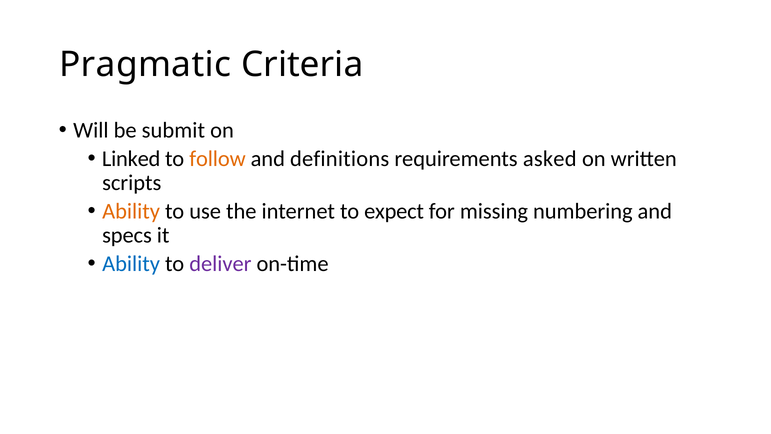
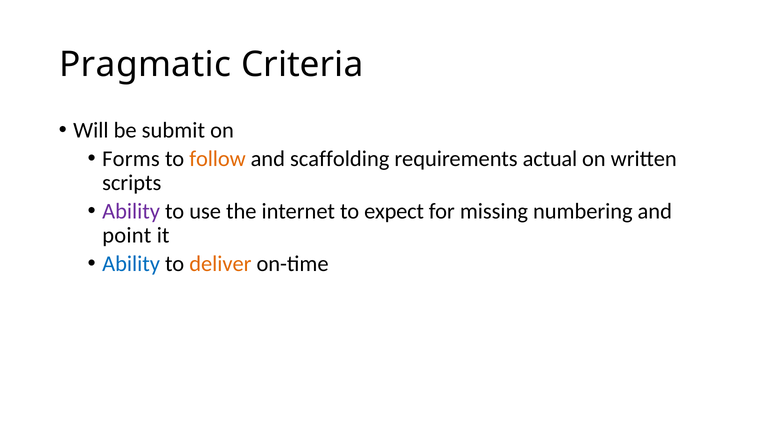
Linked: Linked -> Forms
definitions: definitions -> scaffolding
asked: asked -> actual
Ability at (131, 211) colour: orange -> purple
specs: specs -> point
deliver colour: purple -> orange
